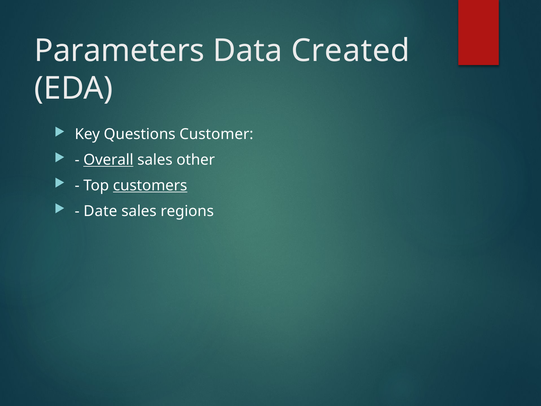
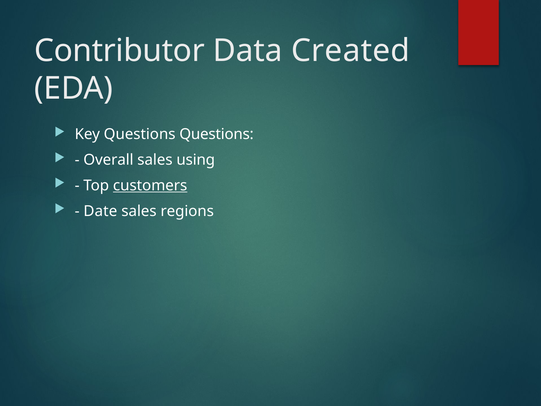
Parameters: Parameters -> Contributor
Questions Customer: Customer -> Questions
Overall underline: present -> none
other: other -> using
